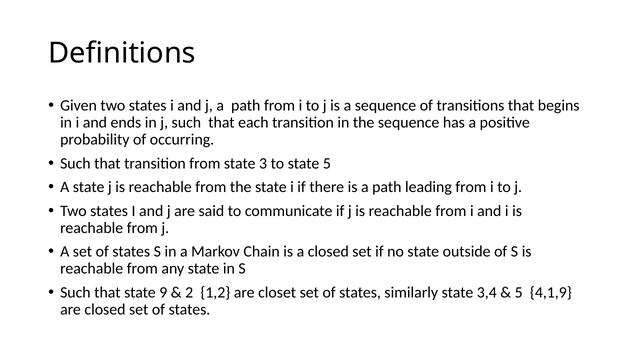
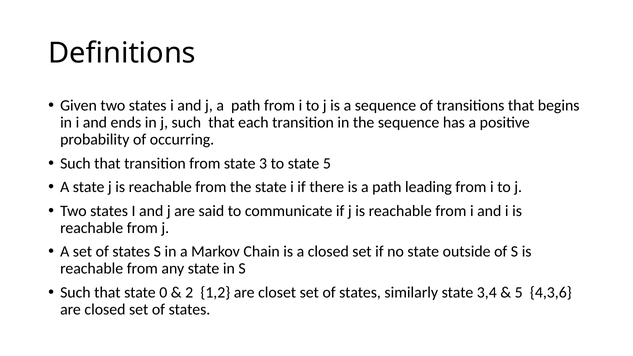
9: 9 -> 0
4,1,9: 4,1,9 -> 4,3,6
